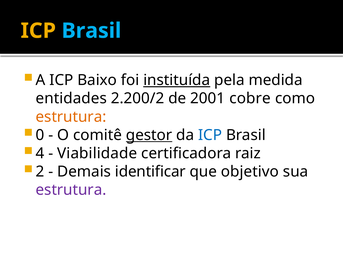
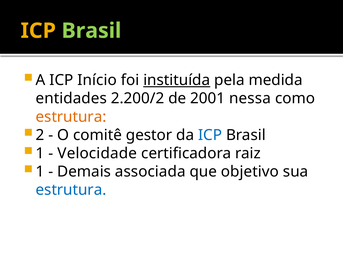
Brasil at (91, 31) colour: light blue -> light green
Baixo: Baixo -> Início
cobre: cobre -> nessa
0: 0 -> 2
gestor underline: present -> none
4 at (40, 153): 4 -> 1
Viabilidade: Viabilidade -> Velocidade
2 at (40, 172): 2 -> 1
identificar: identificar -> associada
estrutura at (71, 190) colour: purple -> blue
